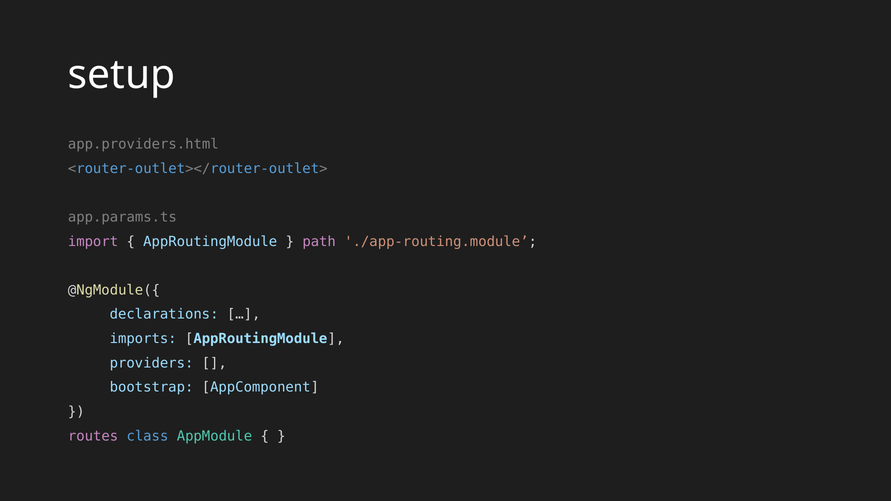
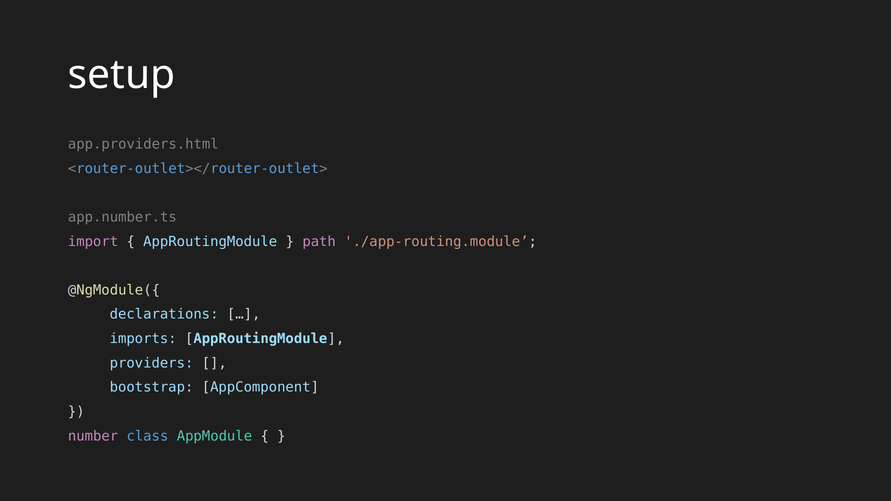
app.params.ts: app.params.ts -> app.number.ts
routes: routes -> number
